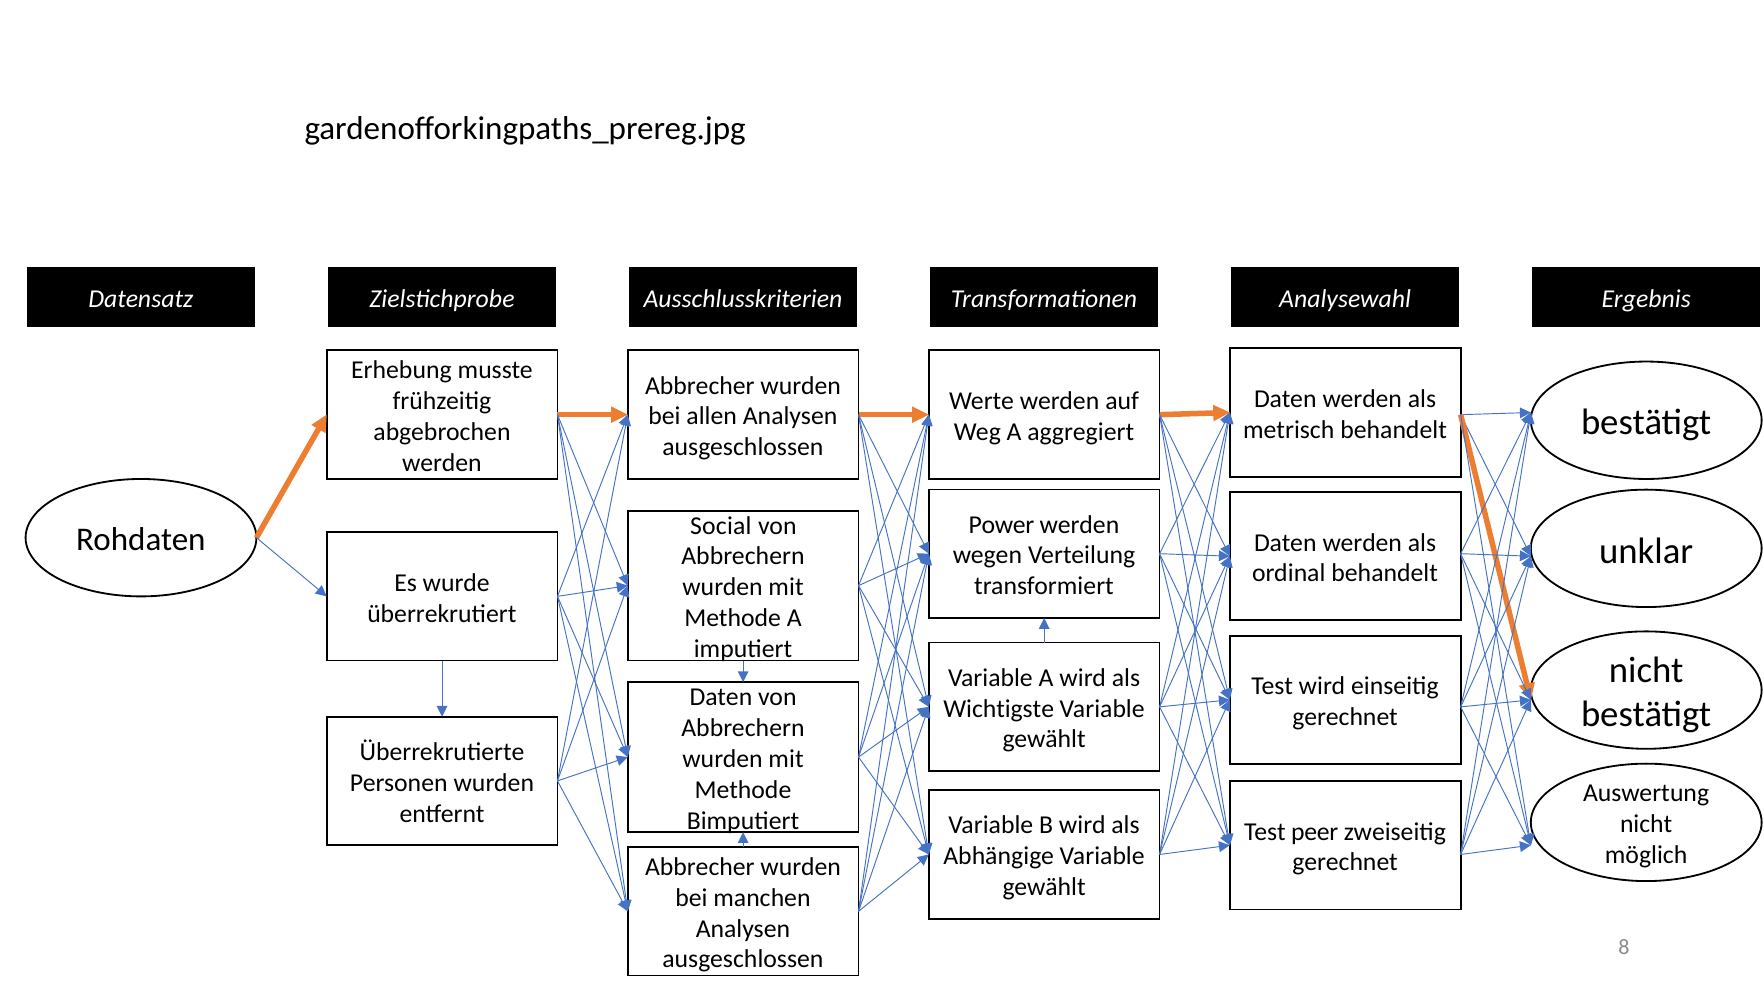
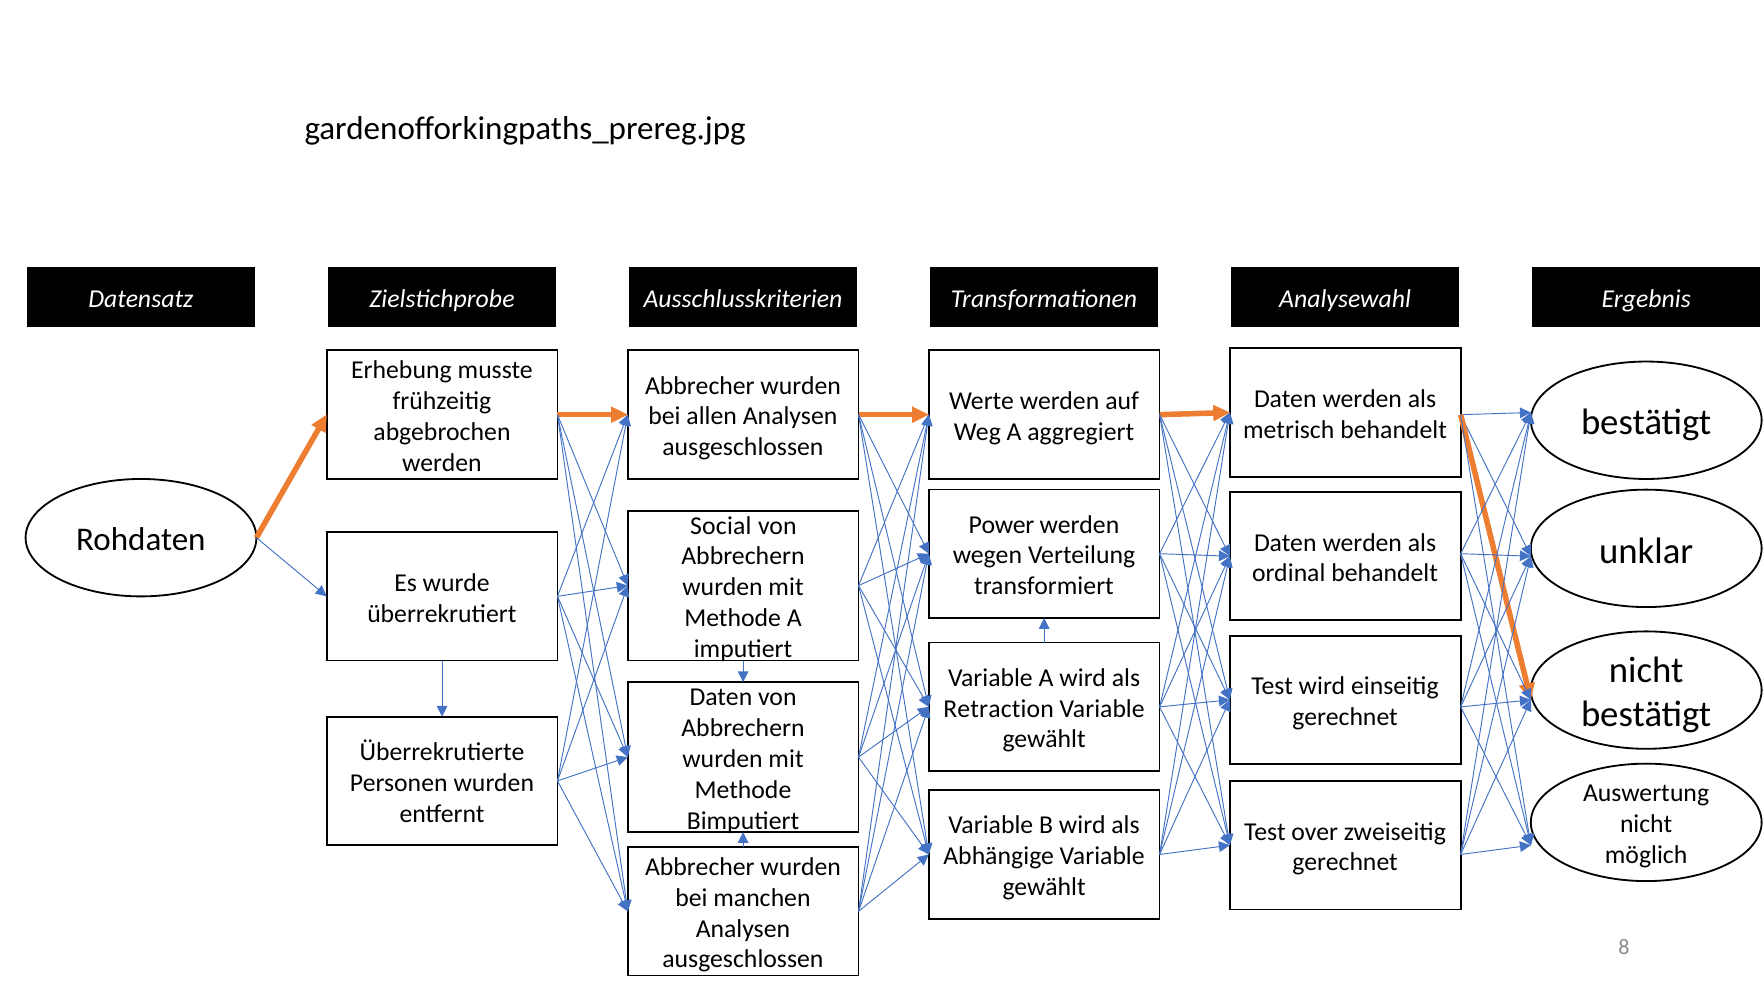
Wichtigste: Wichtigste -> Retraction
peer: peer -> over
